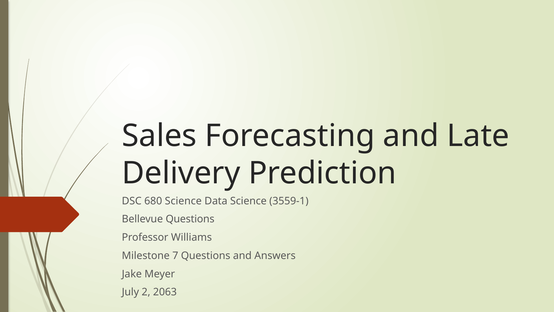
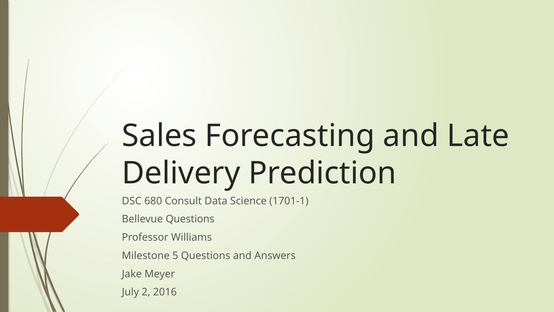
680 Science: Science -> Consult
3559-1: 3559-1 -> 1701-1
7: 7 -> 5
2063: 2063 -> 2016
